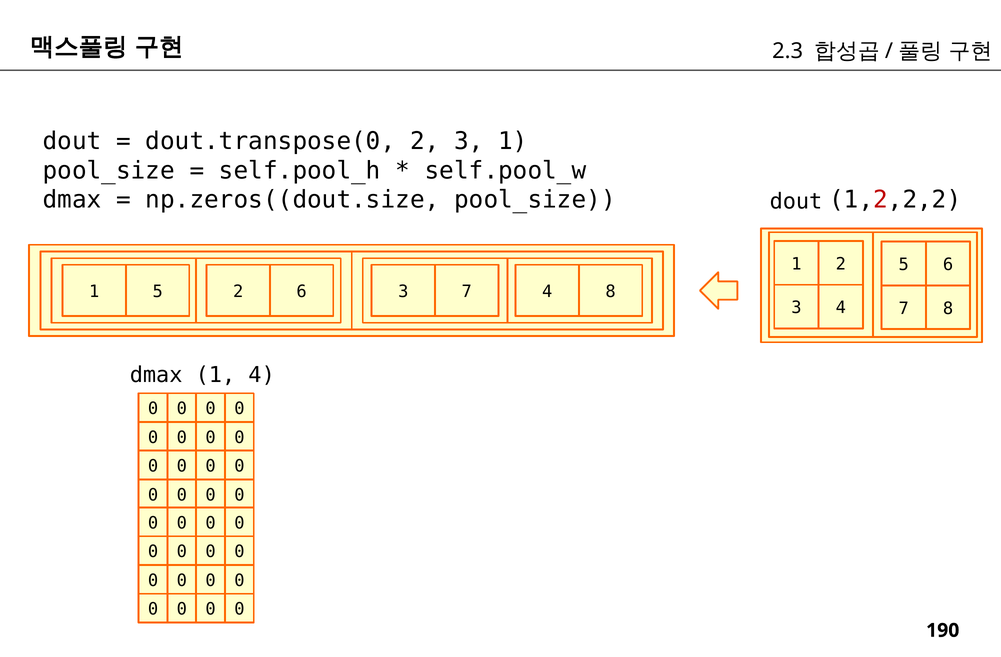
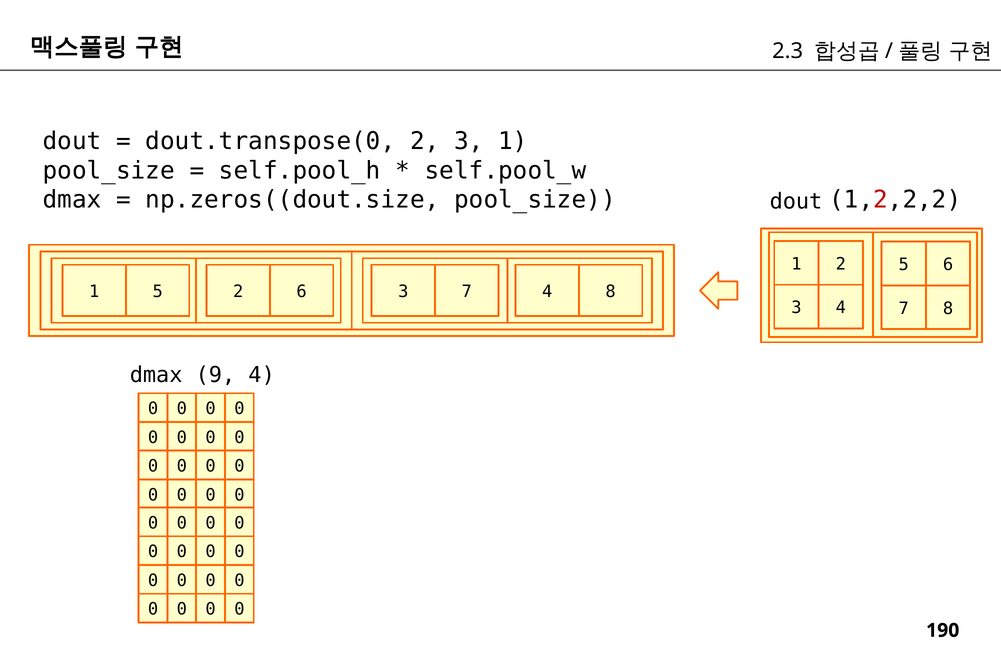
dmax 1: 1 -> 9
